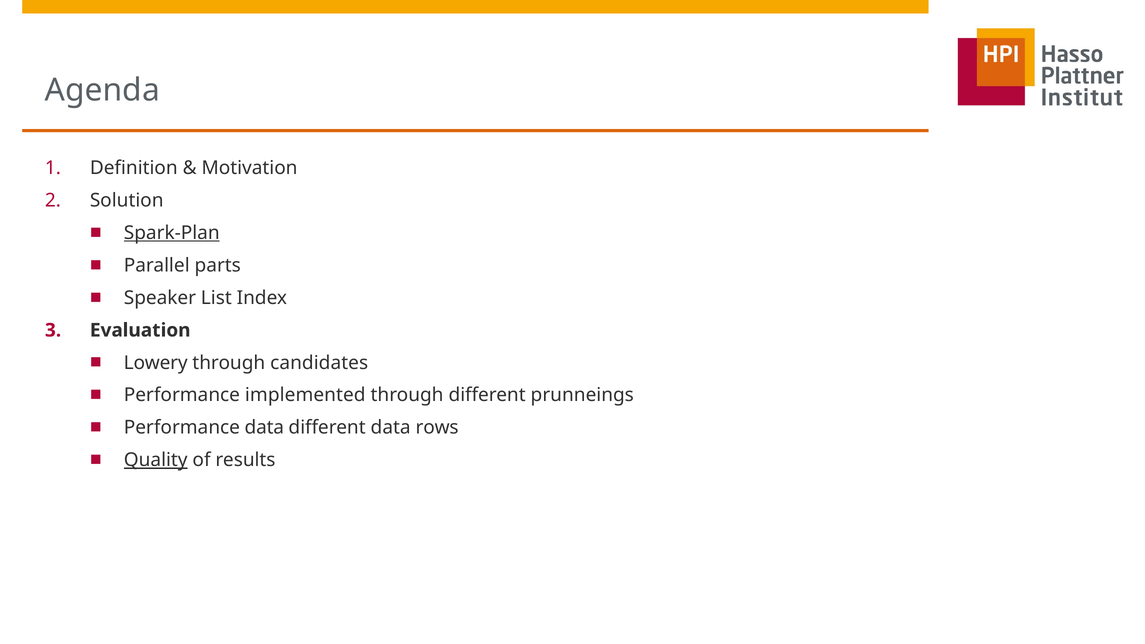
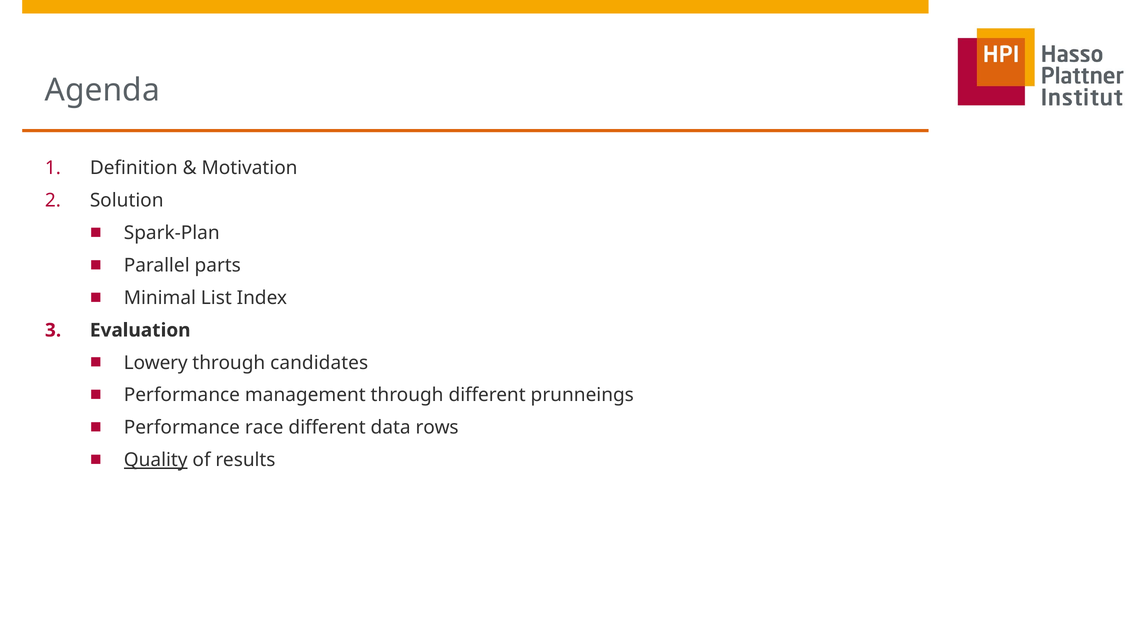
Spark-Plan underline: present -> none
Speaker: Speaker -> Minimal
implemented: implemented -> management
Performance data: data -> race
